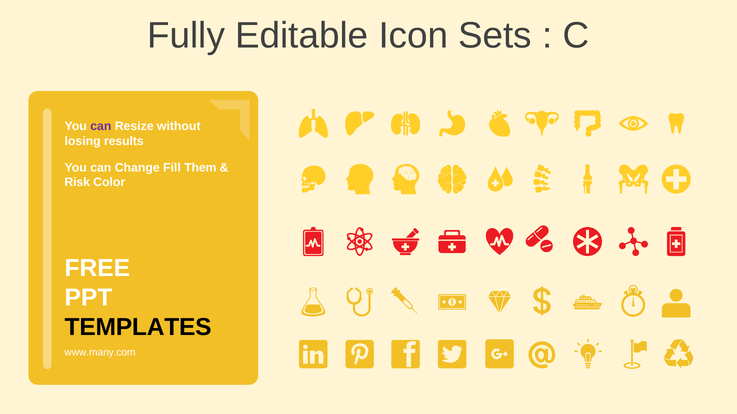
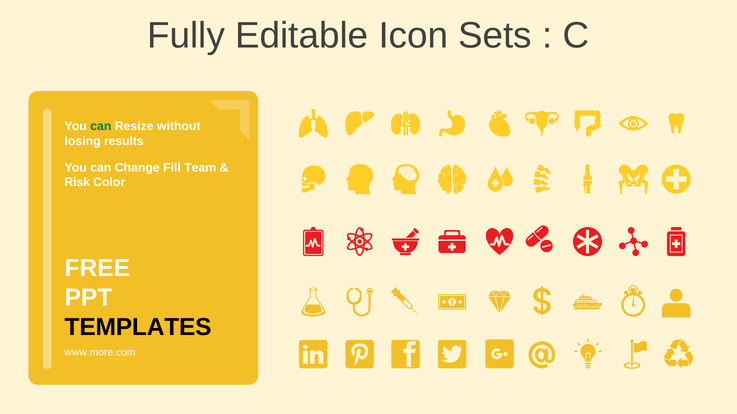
can at (101, 127) colour: purple -> green
Them: Them -> Team
www.many.com: www.many.com -> www.more.com
